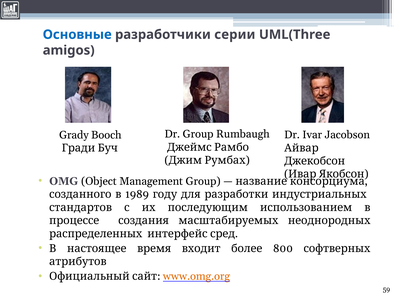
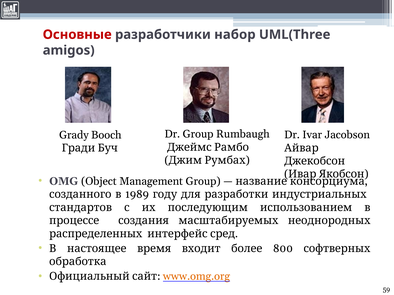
Основные colour: blue -> red
серии: серии -> набор
атрибутов: атрибутов -> обработка
